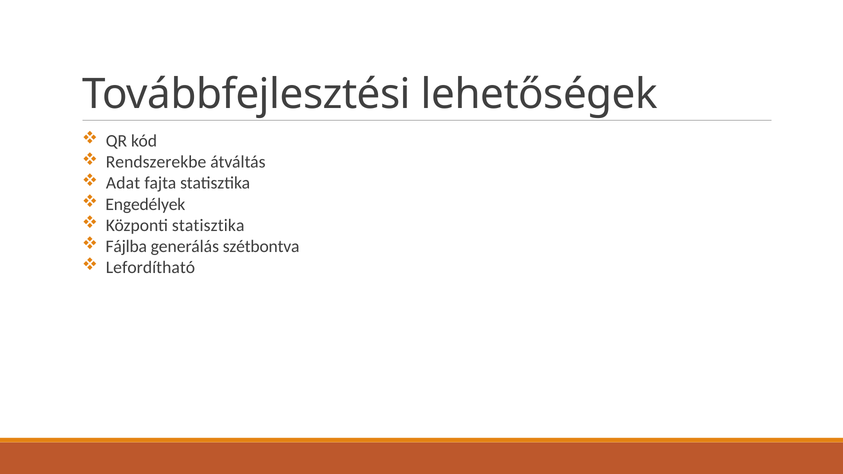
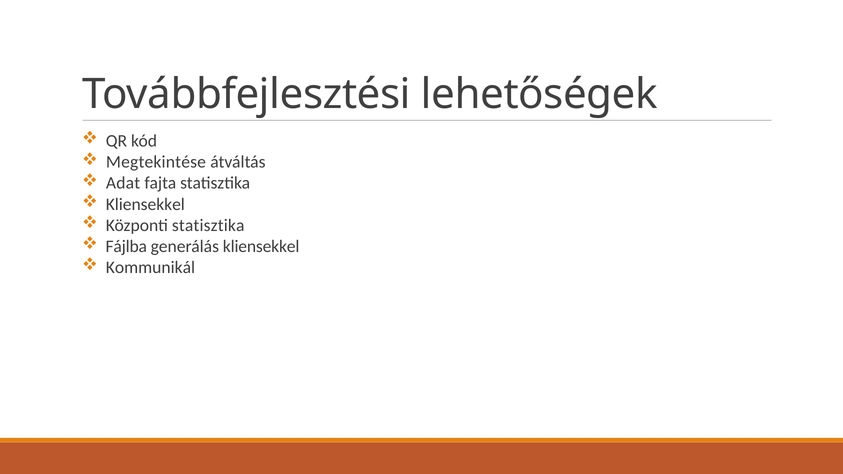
Rendszerekbe: Rendszerekbe -> Megtekintése
Engedélyek at (145, 204): Engedélyek -> Kliensekkel
generálás szétbontva: szétbontva -> kliensekkel
Lefordítható: Lefordítható -> Kommunikál
